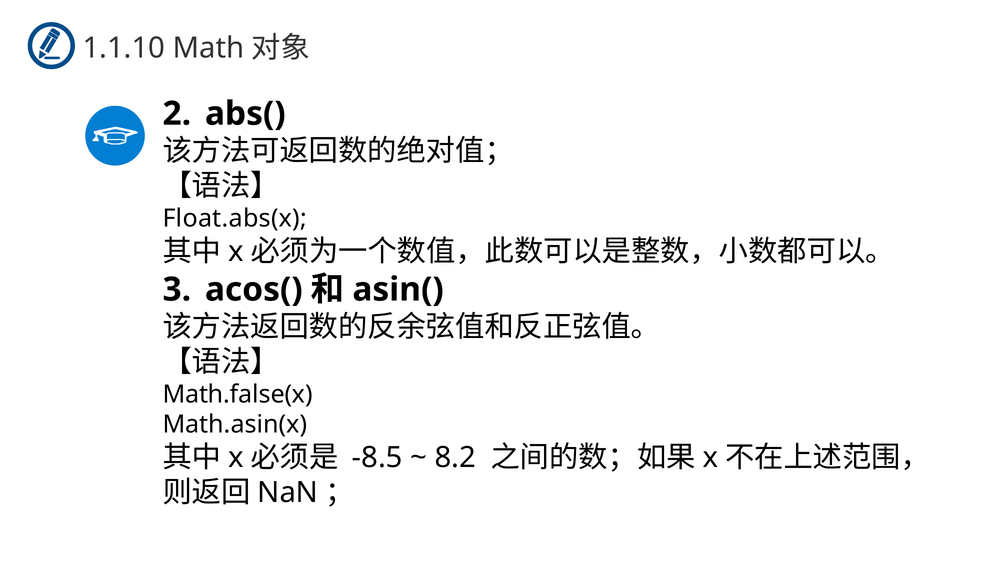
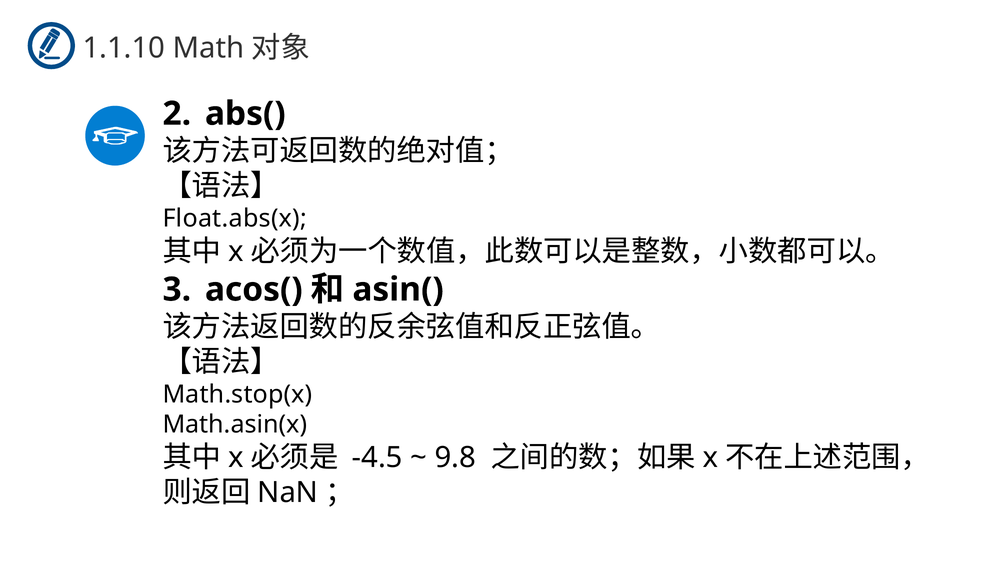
Math.false(x: Math.false(x -> Math.stop(x
-8.5: -8.5 -> -4.5
8.2: 8.2 -> 9.8
